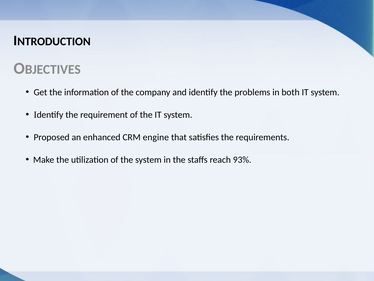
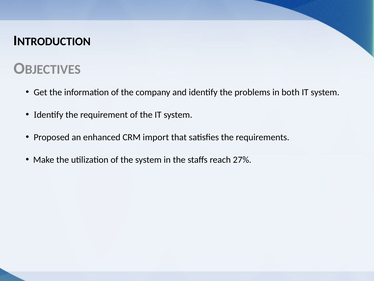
engine: engine -> import
93%: 93% -> 27%
